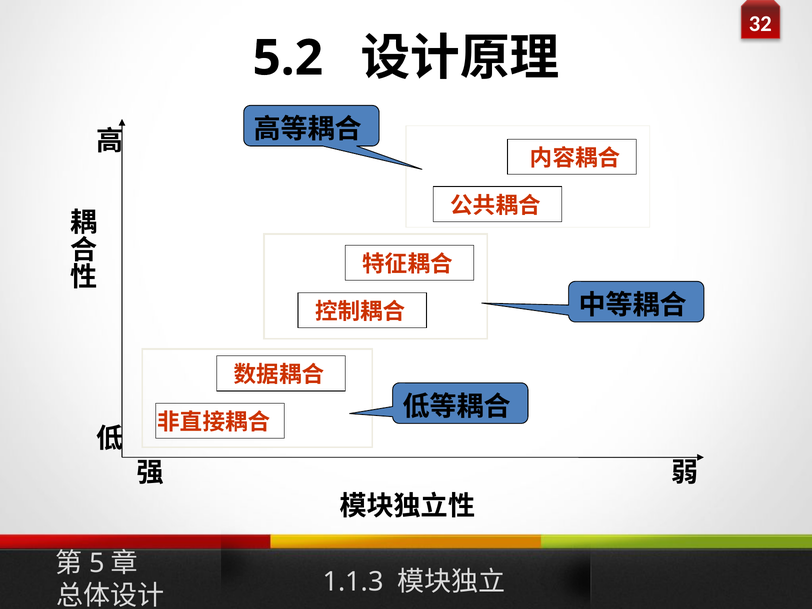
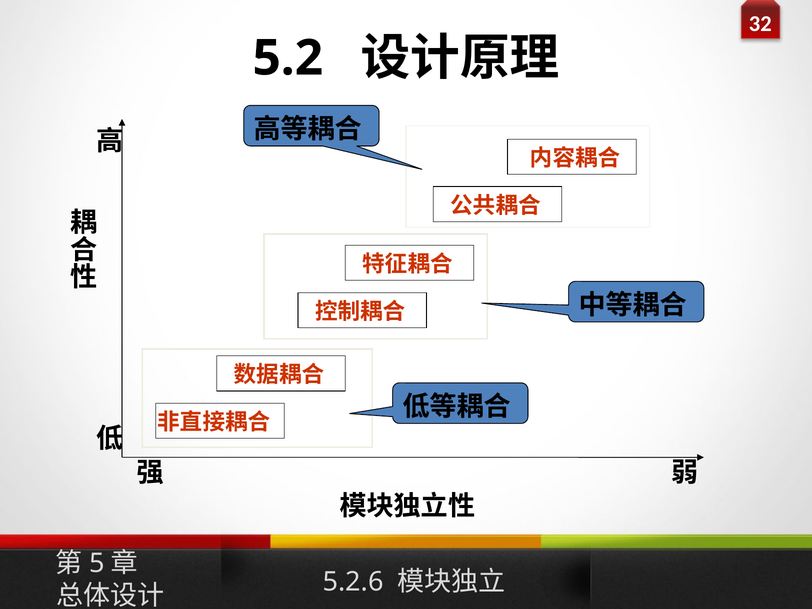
1.1.3: 1.1.3 -> 5.2.6
